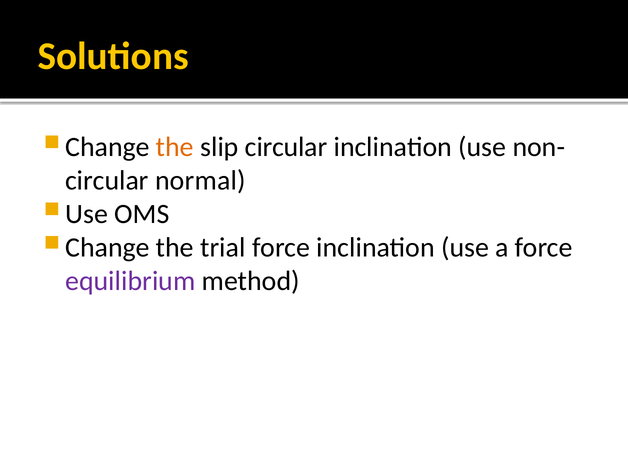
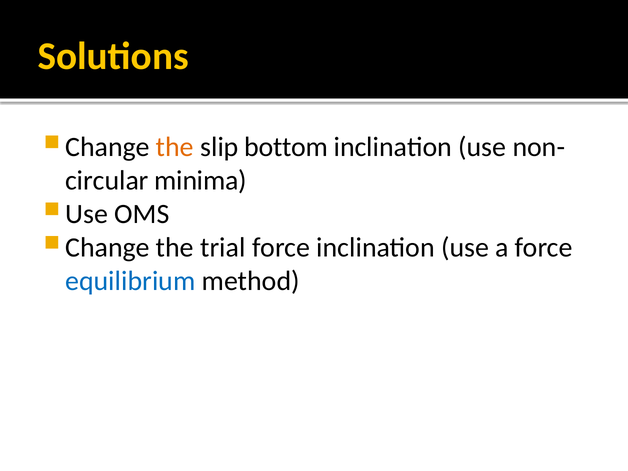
slip circular: circular -> bottom
normal: normal -> minima
equilibrium colour: purple -> blue
